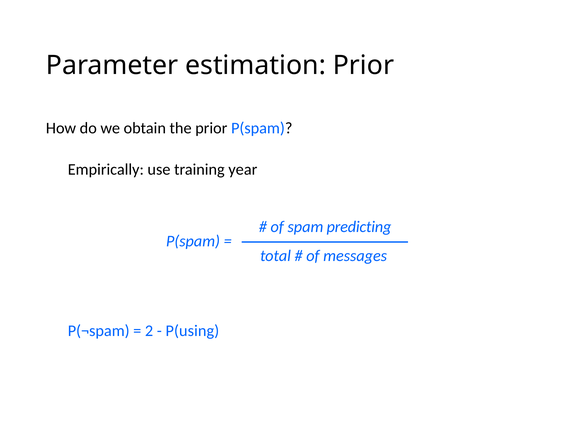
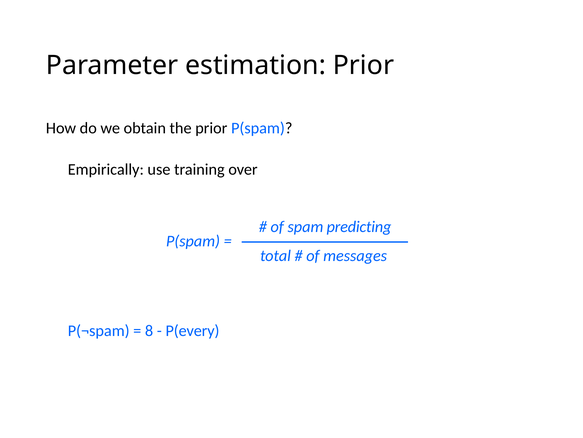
year: year -> over
2: 2 -> 8
P(using: P(using -> P(every
